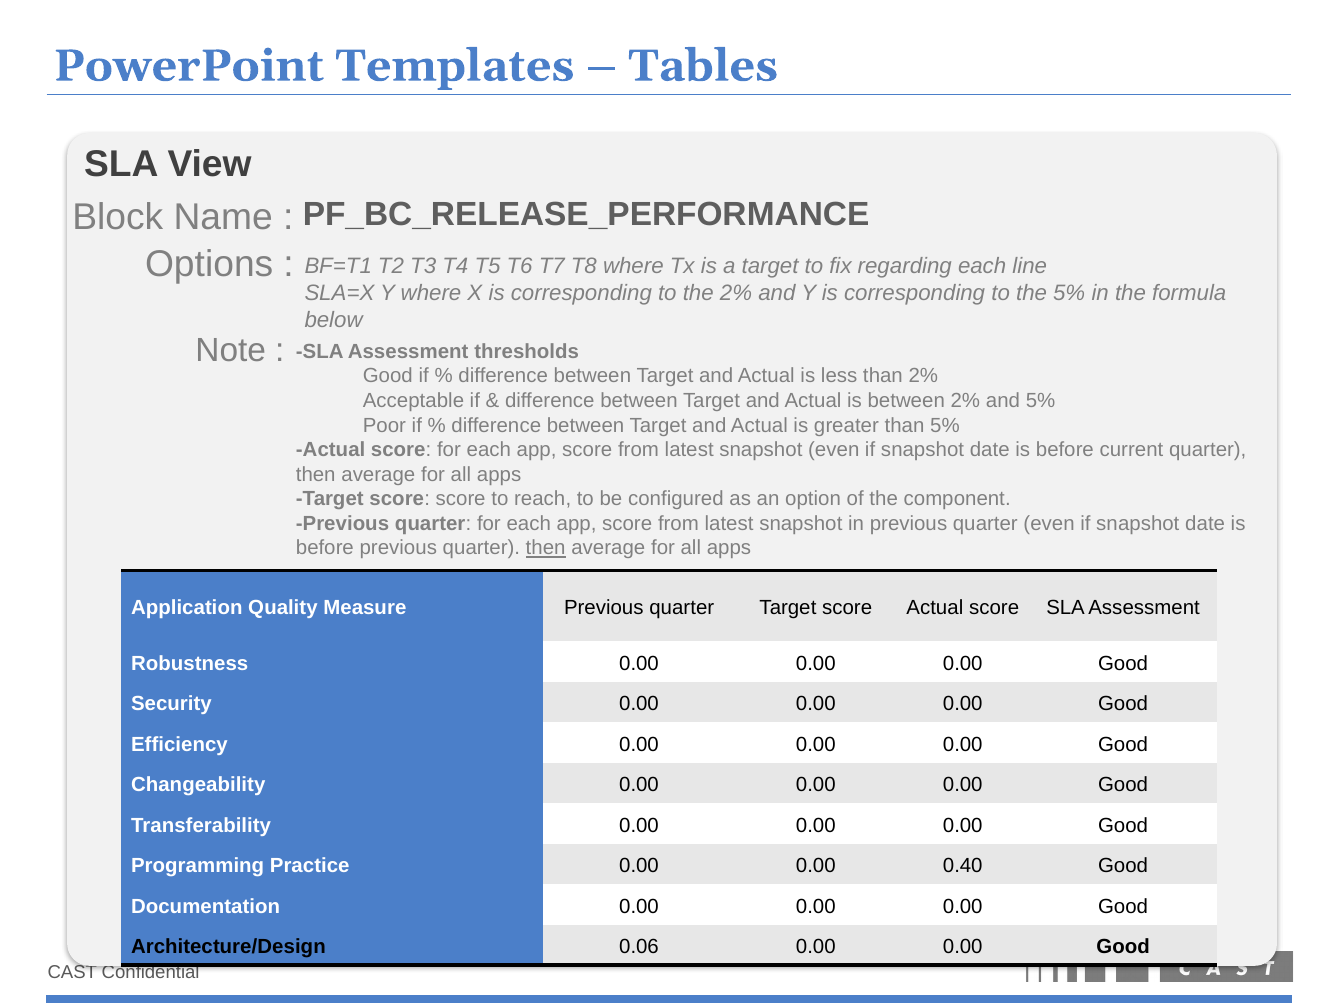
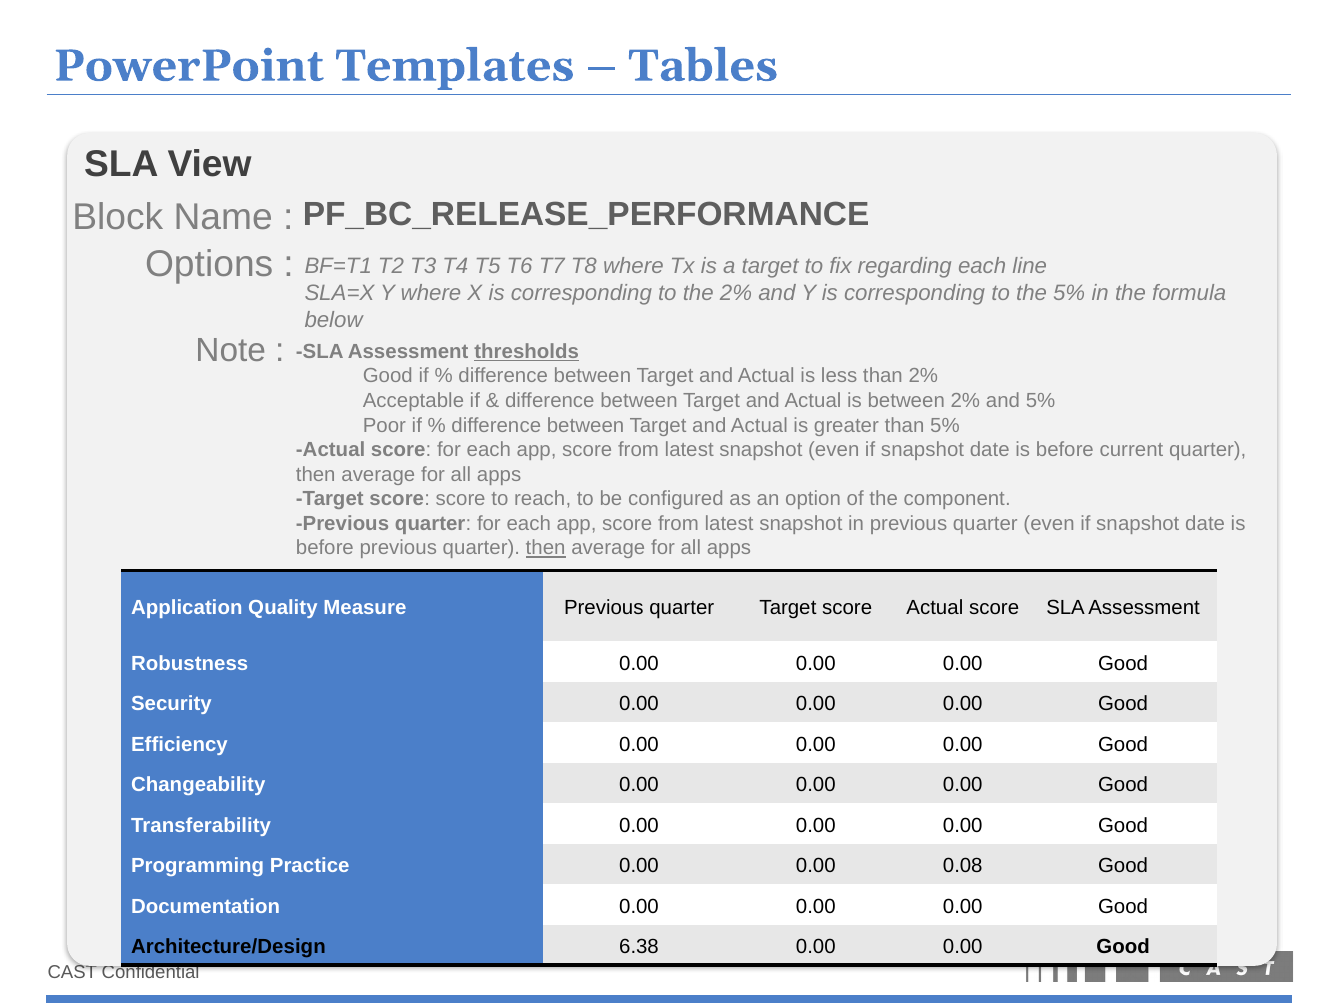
thresholds underline: none -> present
0.40: 0.40 -> 0.08
0.06: 0.06 -> 6.38
